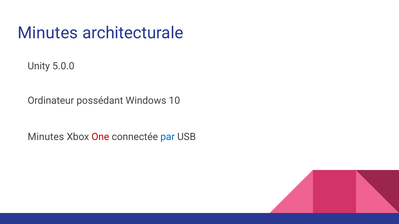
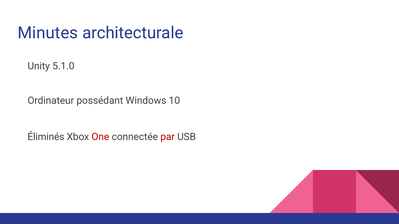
5.0.0: 5.0.0 -> 5.1.0
Minutes at (46, 137): Minutes -> Éliminés
par colour: blue -> red
